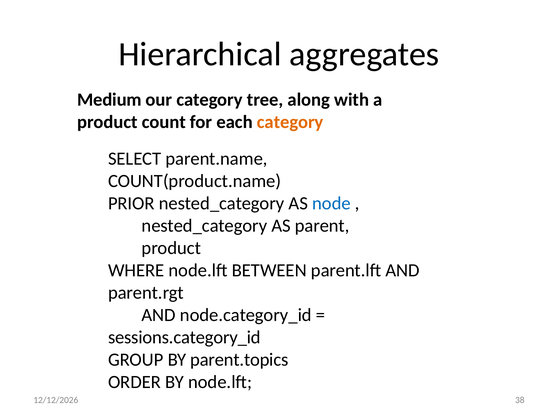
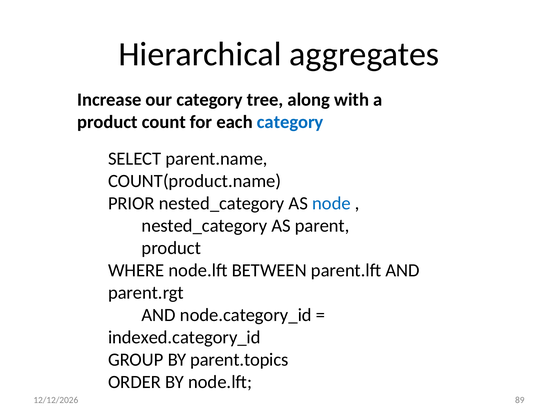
Medium: Medium -> Increase
category at (290, 122) colour: orange -> blue
sessions.category_id: sessions.category_id -> indexed.category_id
38: 38 -> 89
